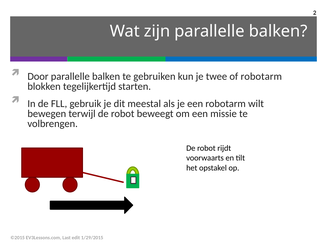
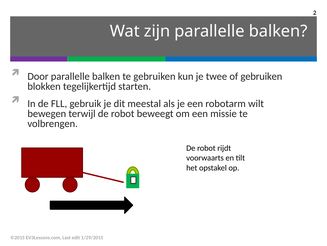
of robotarm: robotarm -> gebruiken
